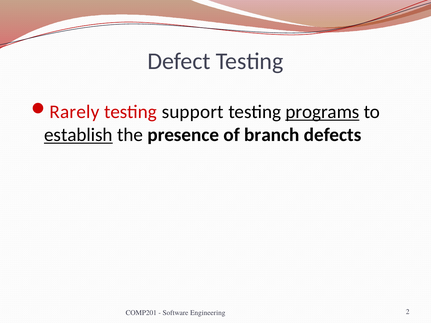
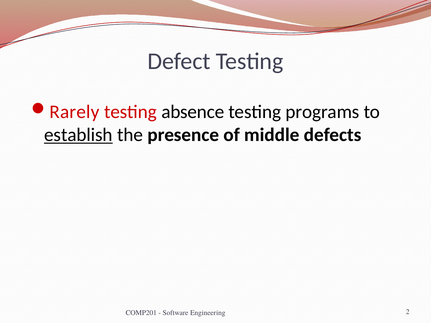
support: support -> absence
programs underline: present -> none
branch: branch -> middle
